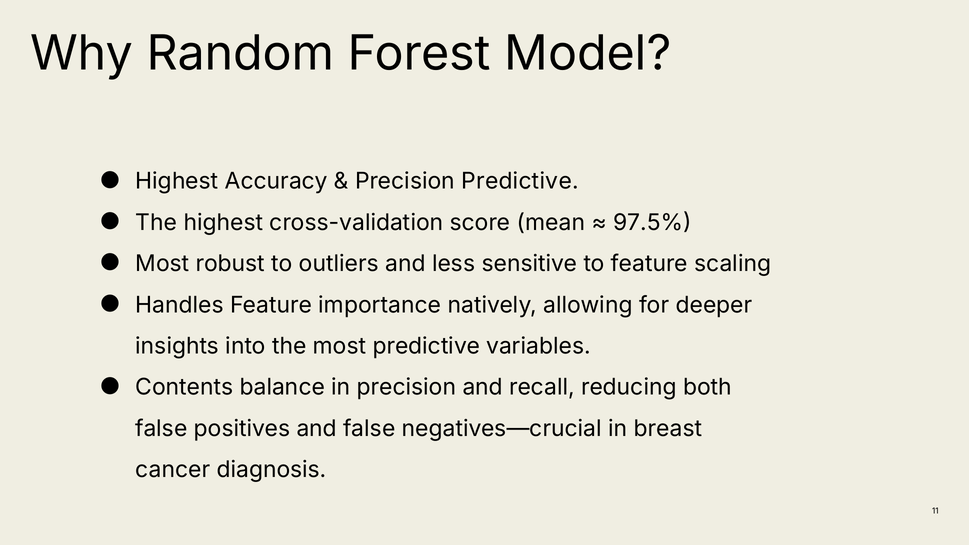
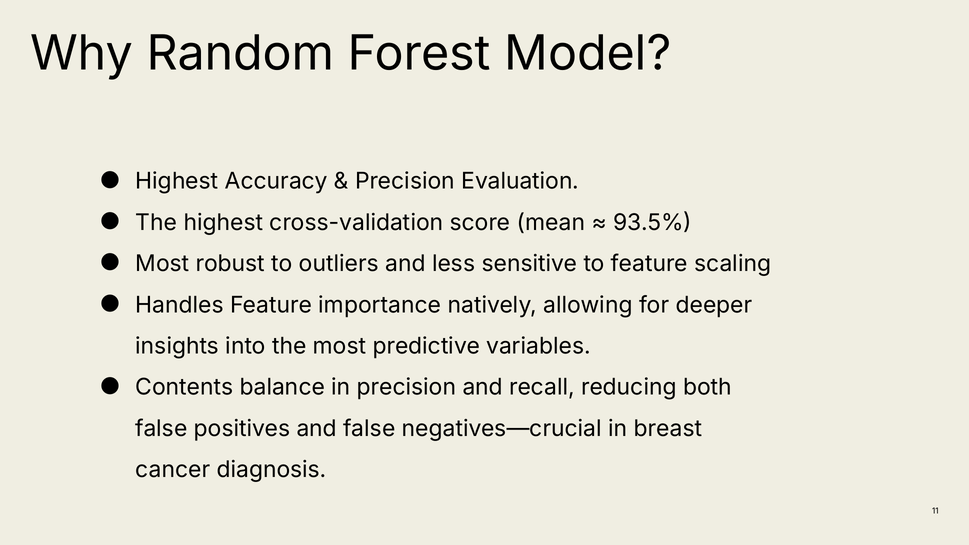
Precision Predictive: Predictive -> Evaluation
97.5%: 97.5% -> 93.5%
